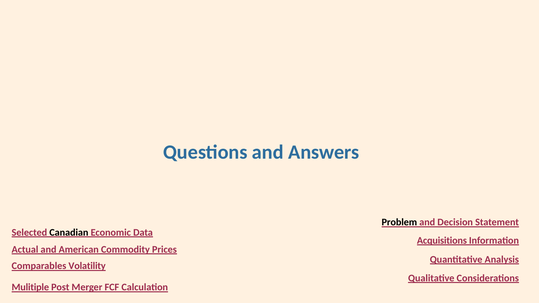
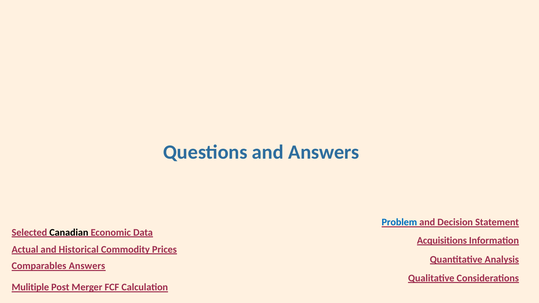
Problem colour: black -> blue
American: American -> Historical
Comparables Volatility: Volatility -> Answers
